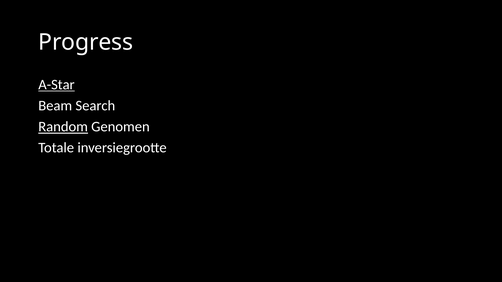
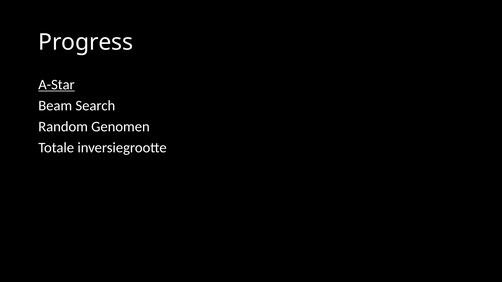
Random underline: present -> none
